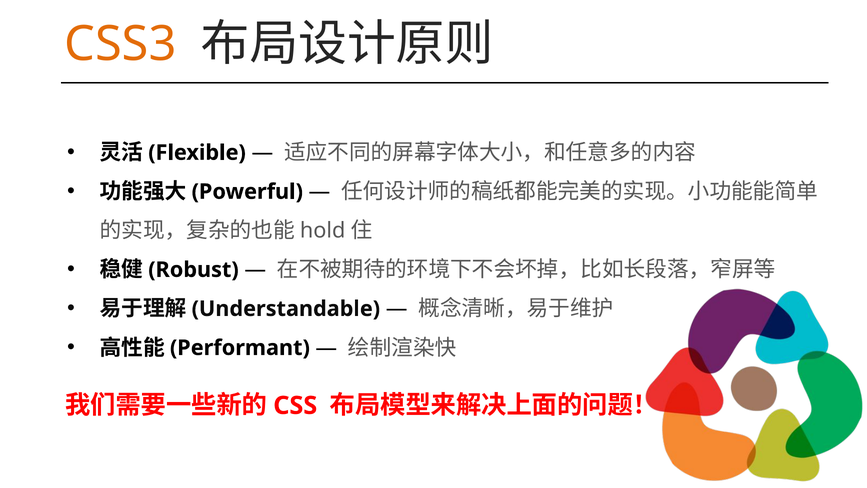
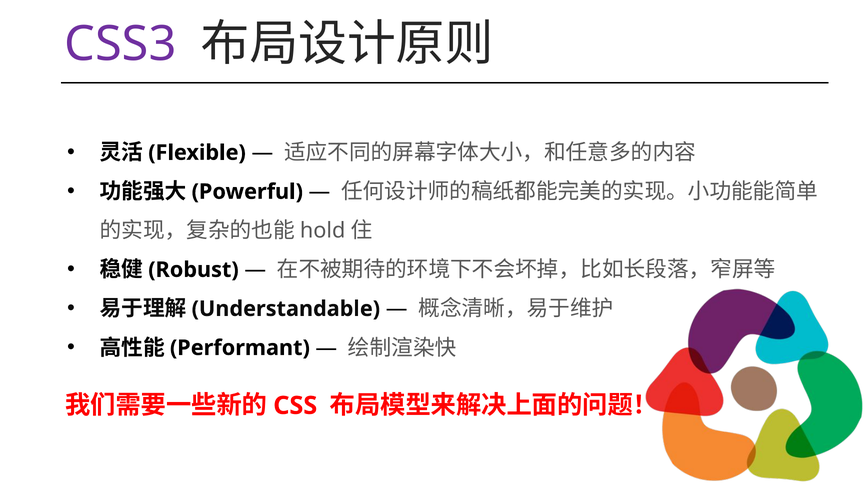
CSS3 colour: orange -> purple
